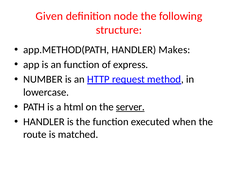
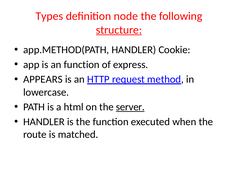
Given: Given -> Types
structure underline: none -> present
Makes: Makes -> Cookie
NUMBER: NUMBER -> APPEARS
